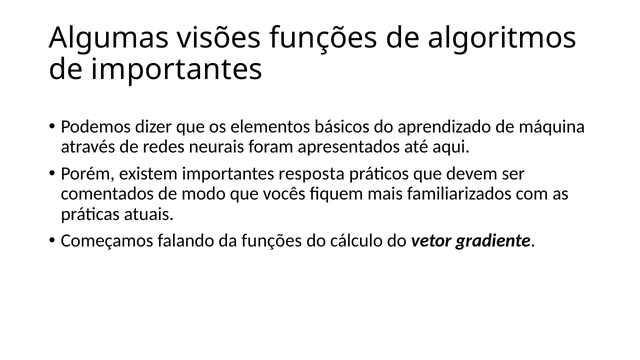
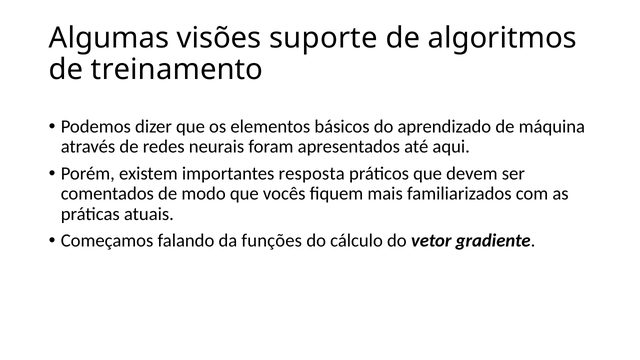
visões funções: funções -> suporte
de importantes: importantes -> treinamento
